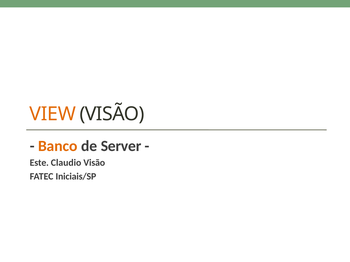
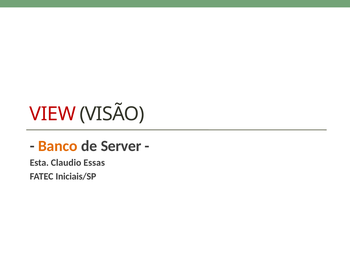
VIEW colour: orange -> red
Este: Este -> Esta
Claudio Visão: Visão -> Essas
